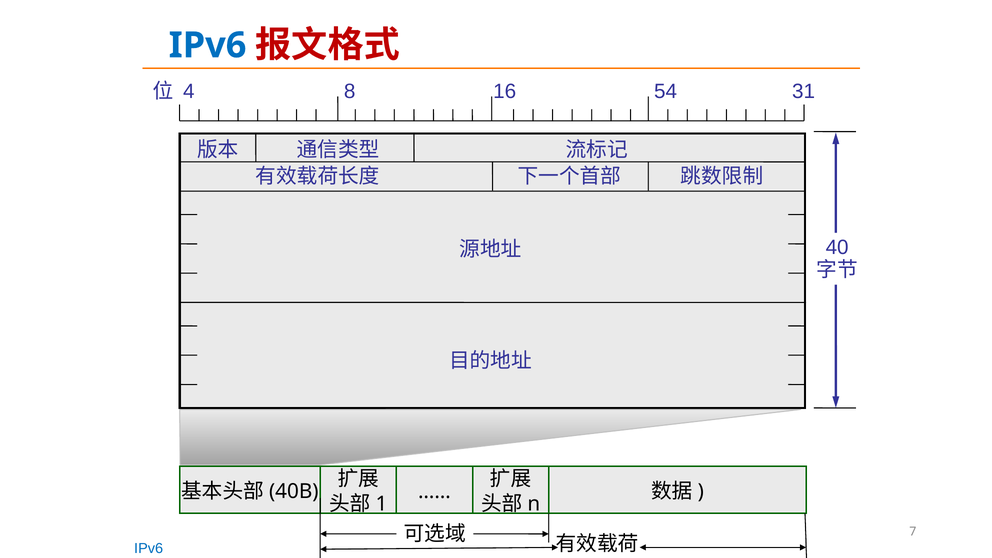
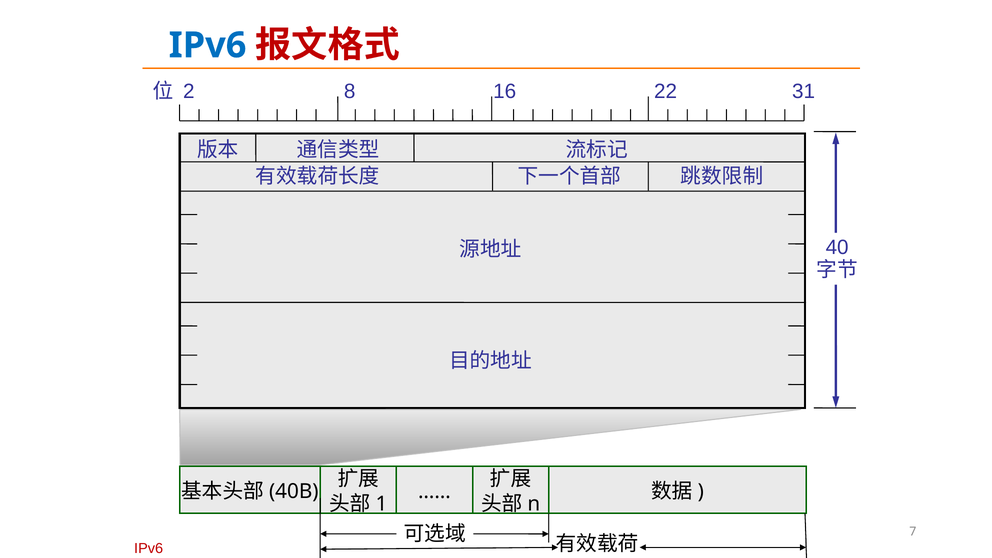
4: 4 -> 2
54: 54 -> 22
IPv6 at (149, 548) colour: blue -> red
